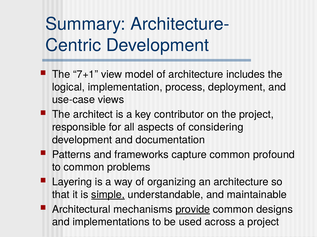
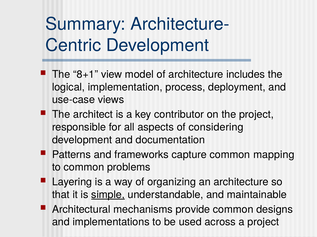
7+1: 7+1 -> 8+1
profound: profound -> mapping
provide underline: present -> none
